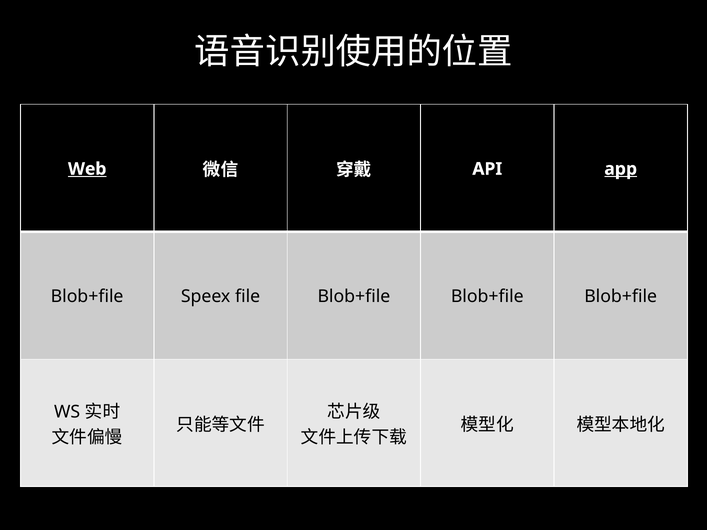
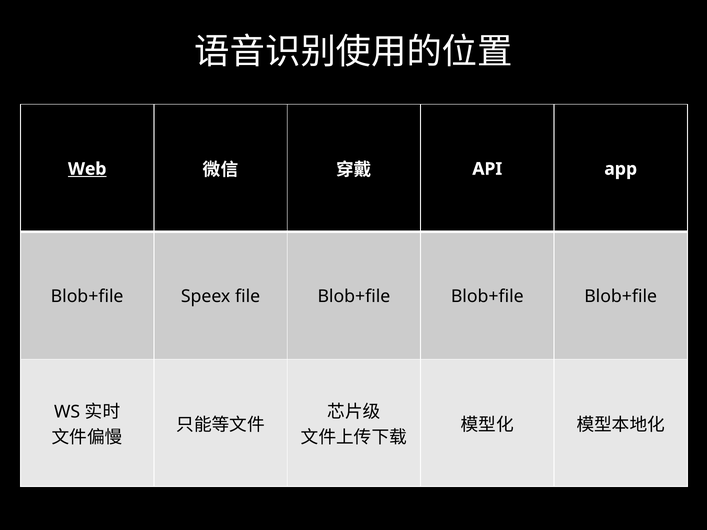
app underline: present -> none
